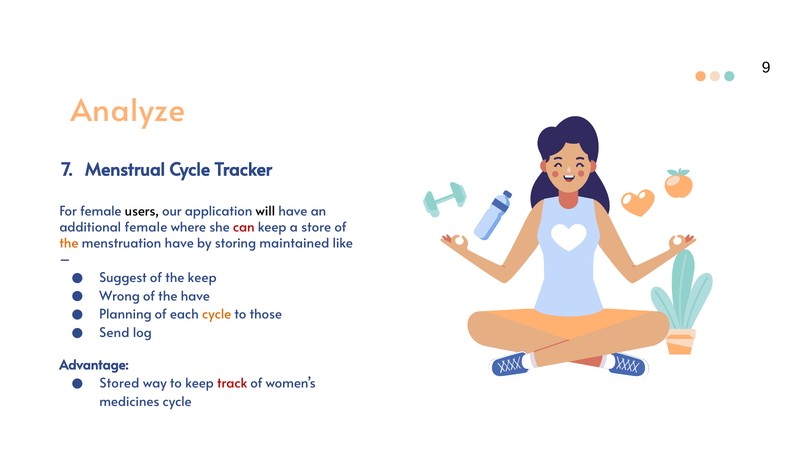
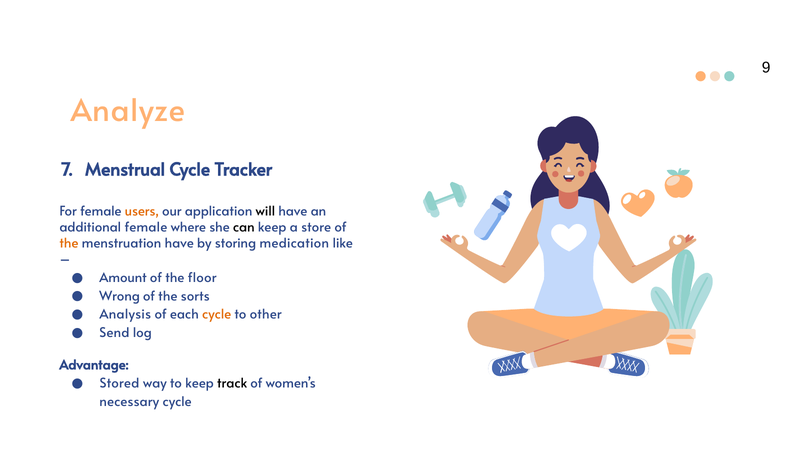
users colour: black -> orange
can colour: red -> black
maintained: maintained -> medication
Suggest: Suggest -> Amount
the keep: keep -> floor
the have: have -> sorts
Planning: Planning -> Analysis
those: those -> other
track colour: red -> black
medicines: medicines -> necessary
